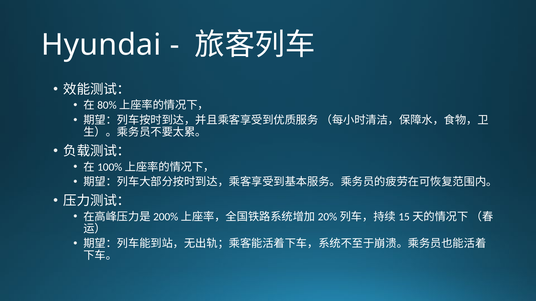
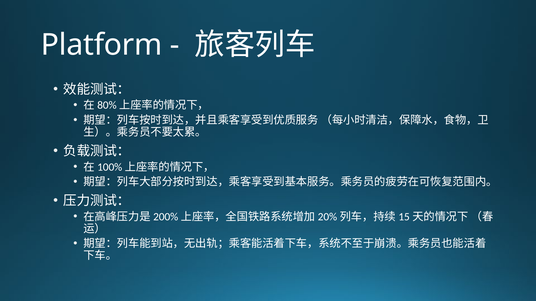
Hyundai: Hyundai -> Platform
